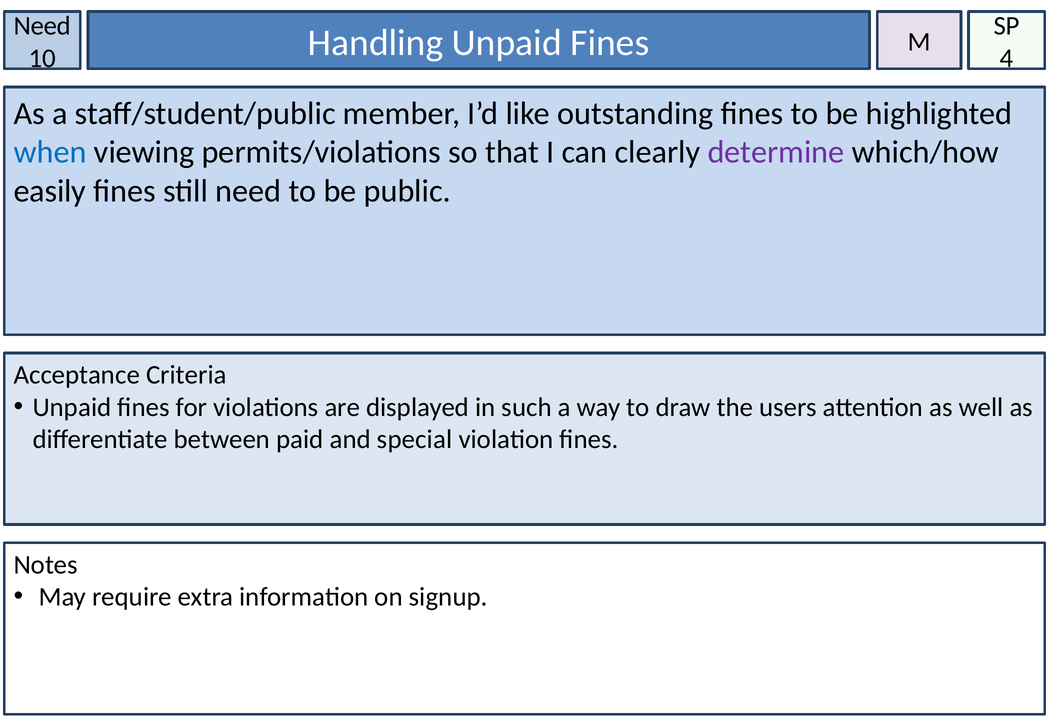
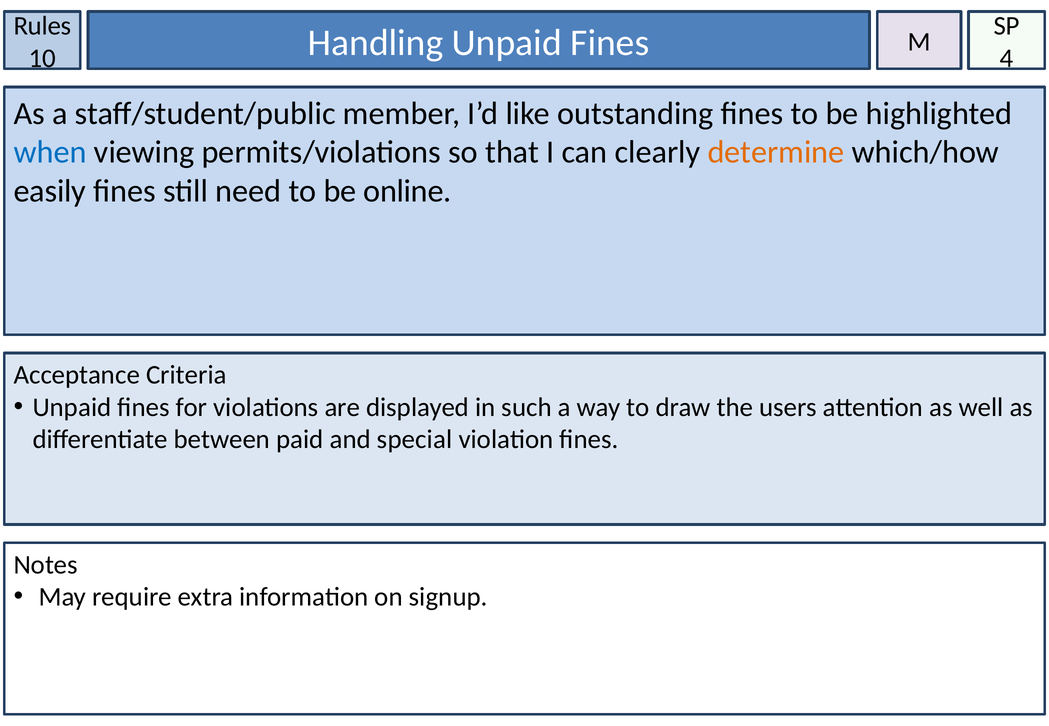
Need at (42, 26): Need -> Rules
determine colour: purple -> orange
public: public -> online
